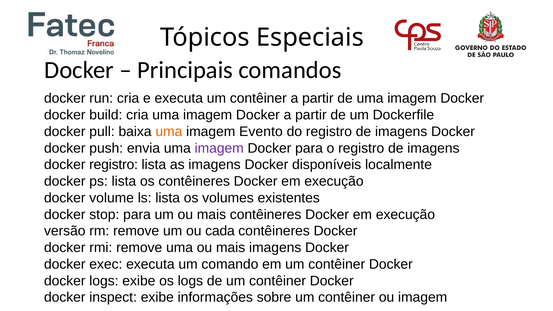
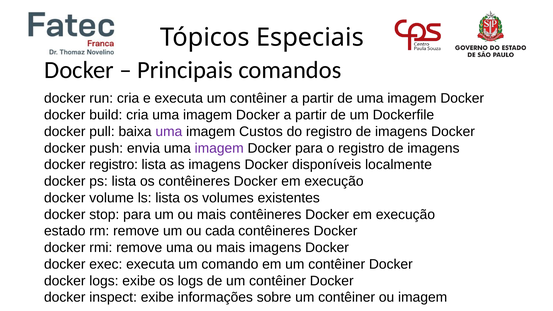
uma at (169, 132) colour: orange -> purple
Evento: Evento -> Custos
versão: versão -> estado
